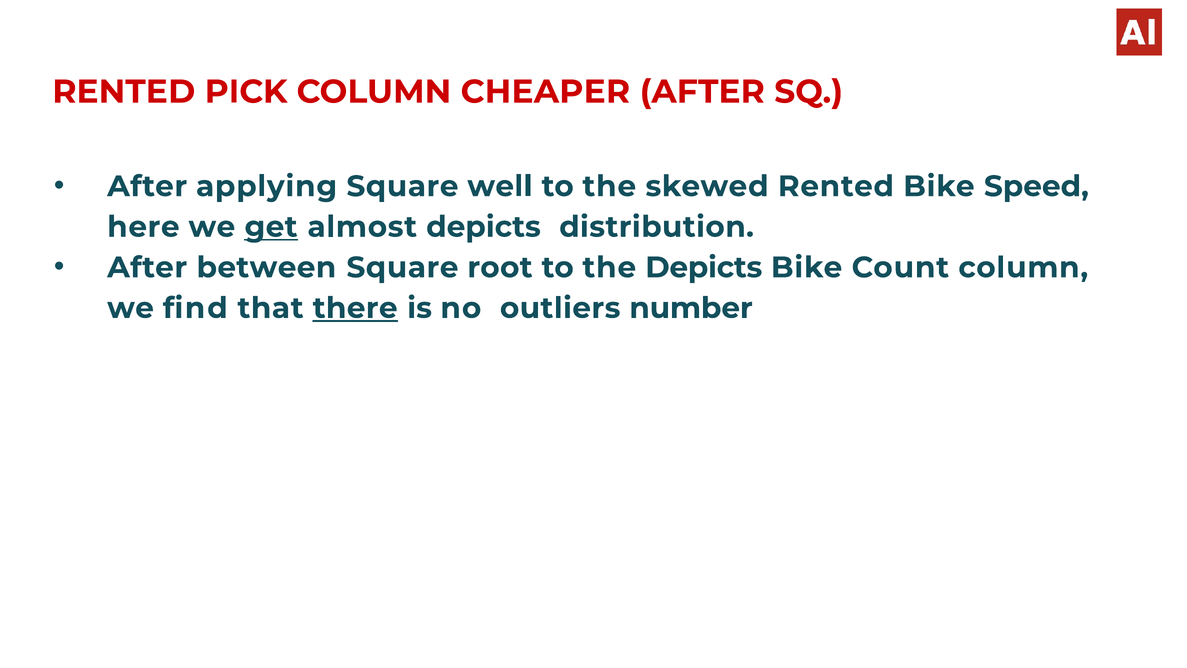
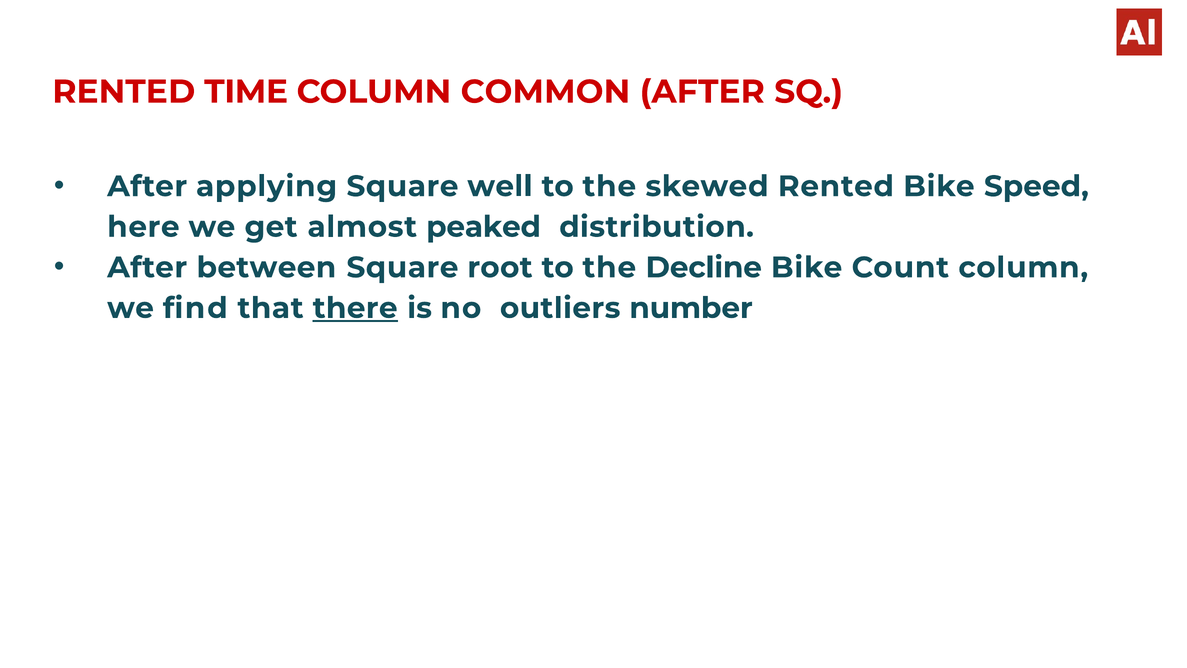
PICK: PICK -> TIME
CHEAPER: CHEAPER -> COMMON
get underline: present -> none
almost depicts: depicts -> peaked
the Depicts: Depicts -> Decline
